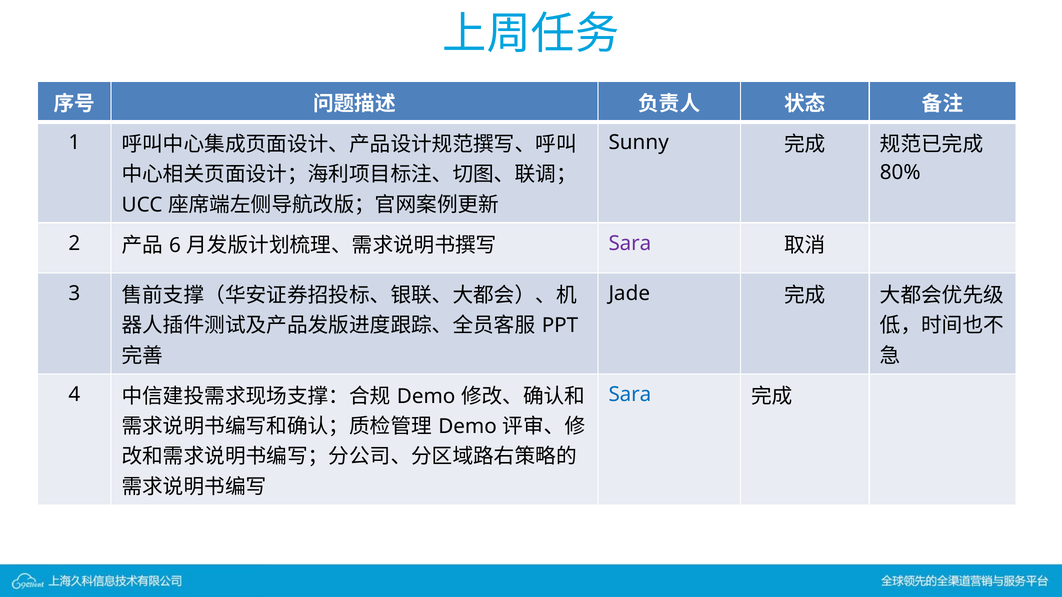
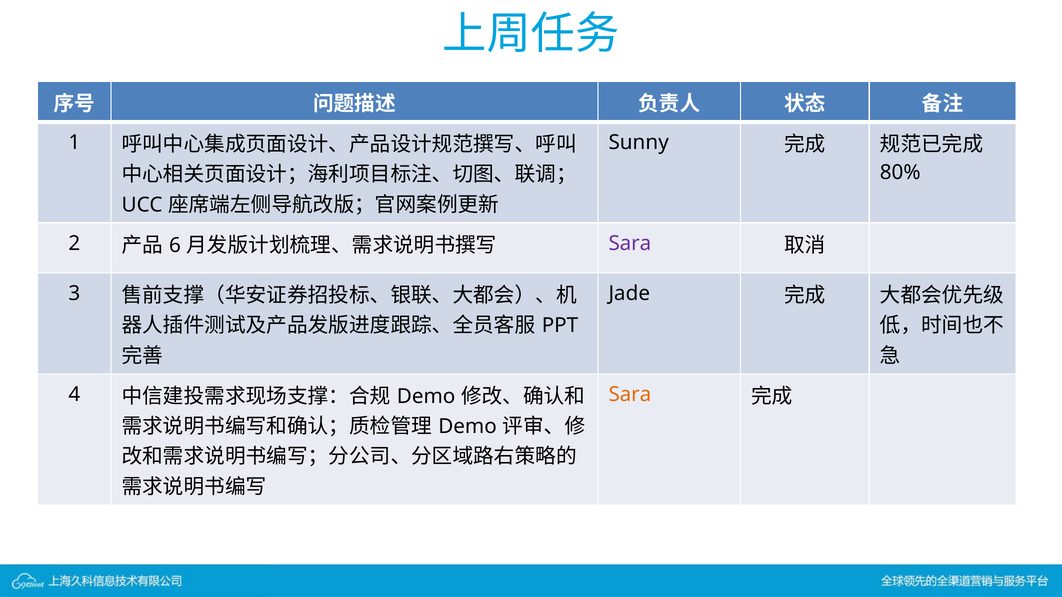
Sara at (630, 395) colour: blue -> orange
